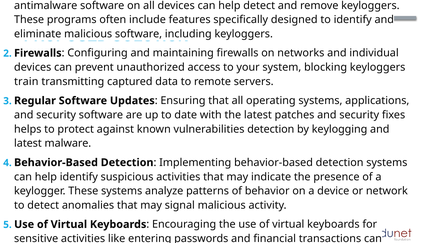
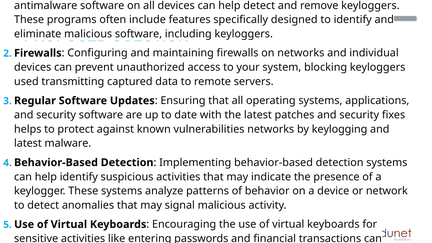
train: train -> used
vulnerabilities detection: detection -> networks
